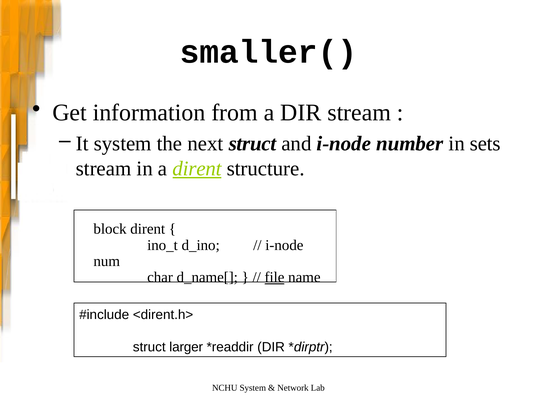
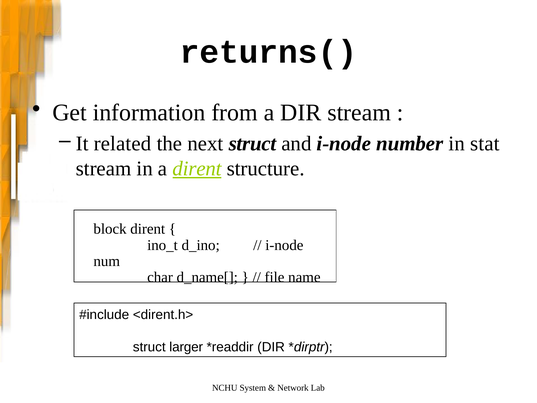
smaller(: smaller( -> returns(
It system: system -> related
sets: sets -> stat
file underline: present -> none
